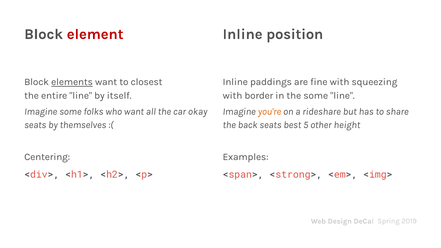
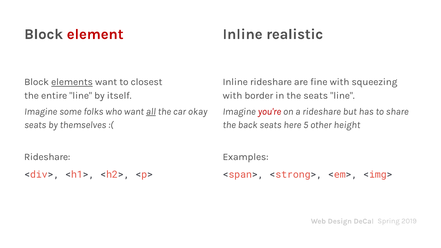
position: position -> realistic
Inline paddings: paddings -> rideshare
the some: some -> seats
all underline: none -> present
you're colour: orange -> red
best: best -> here
Centering at (47, 157): Centering -> Rideshare
